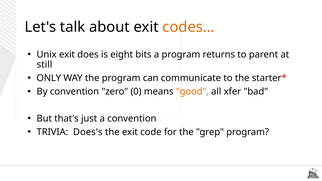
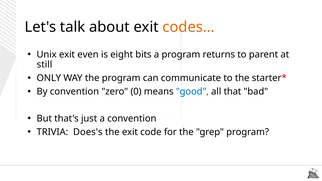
does: does -> even
good colour: orange -> blue
xfer: xfer -> that
